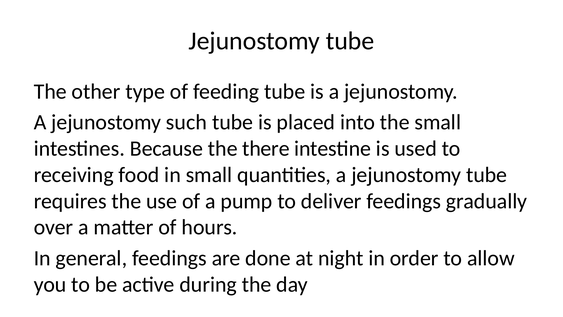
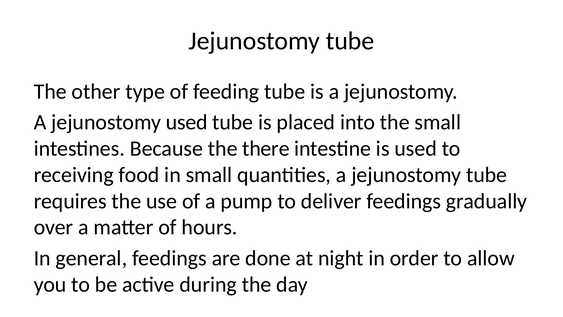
jejunostomy such: such -> used
